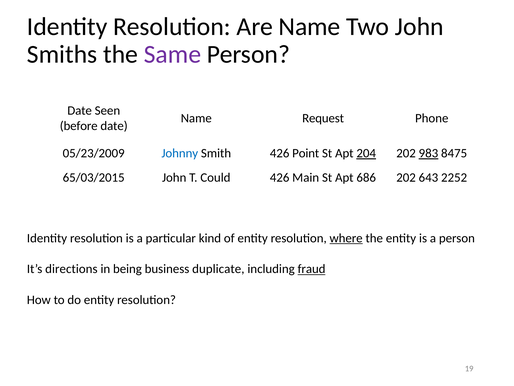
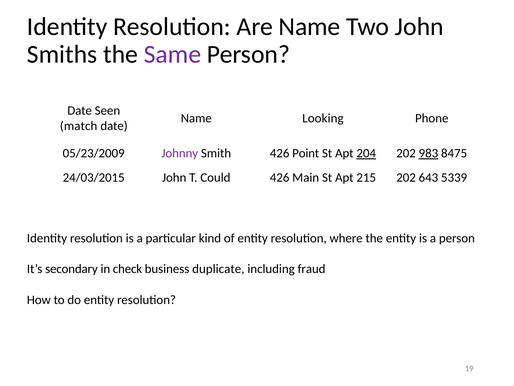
Request: Request -> Looking
before: before -> match
Johnny colour: blue -> purple
65/03/2015: 65/03/2015 -> 24/03/2015
686: 686 -> 215
2252: 2252 -> 5339
where underline: present -> none
directions: directions -> secondary
being: being -> check
fraud underline: present -> none
